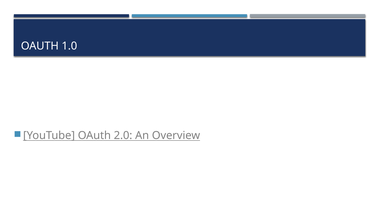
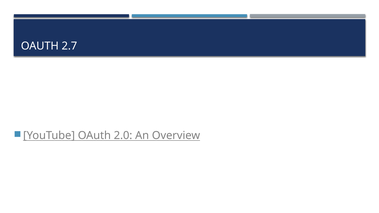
1.0: 1.0 -> 2.7
